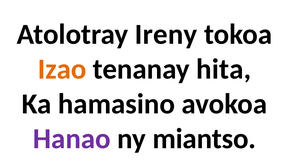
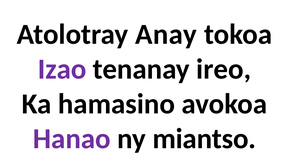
Ireny: Ireny -> Anay
Izao colour: orange -> purple
hita: hita -> ireo
